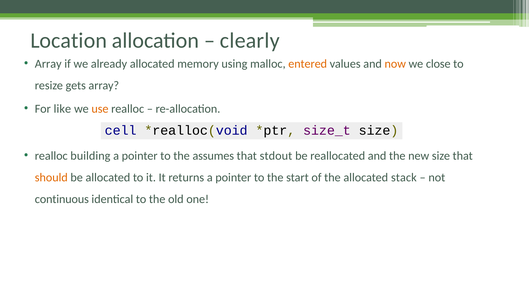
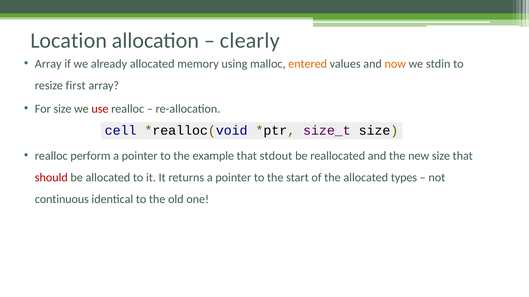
close: close -> stdin
gets: gets -> first
For like: like -> size
use colour: orange -> red
building: building -> perform
assumes: assumes -> example
should colour: orange -> red
stack: stack -> types
